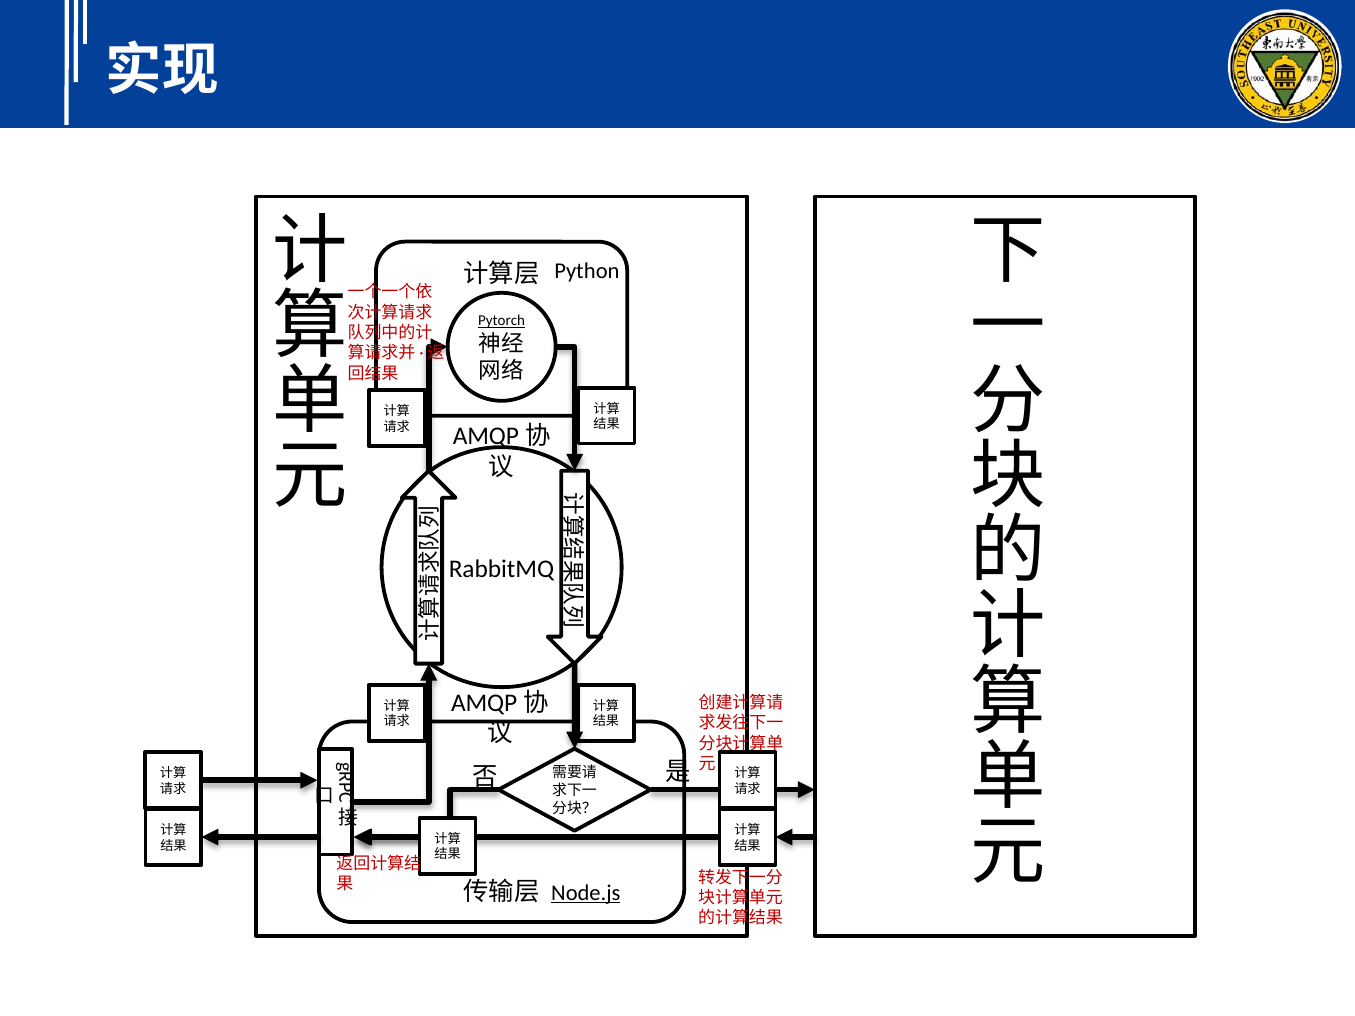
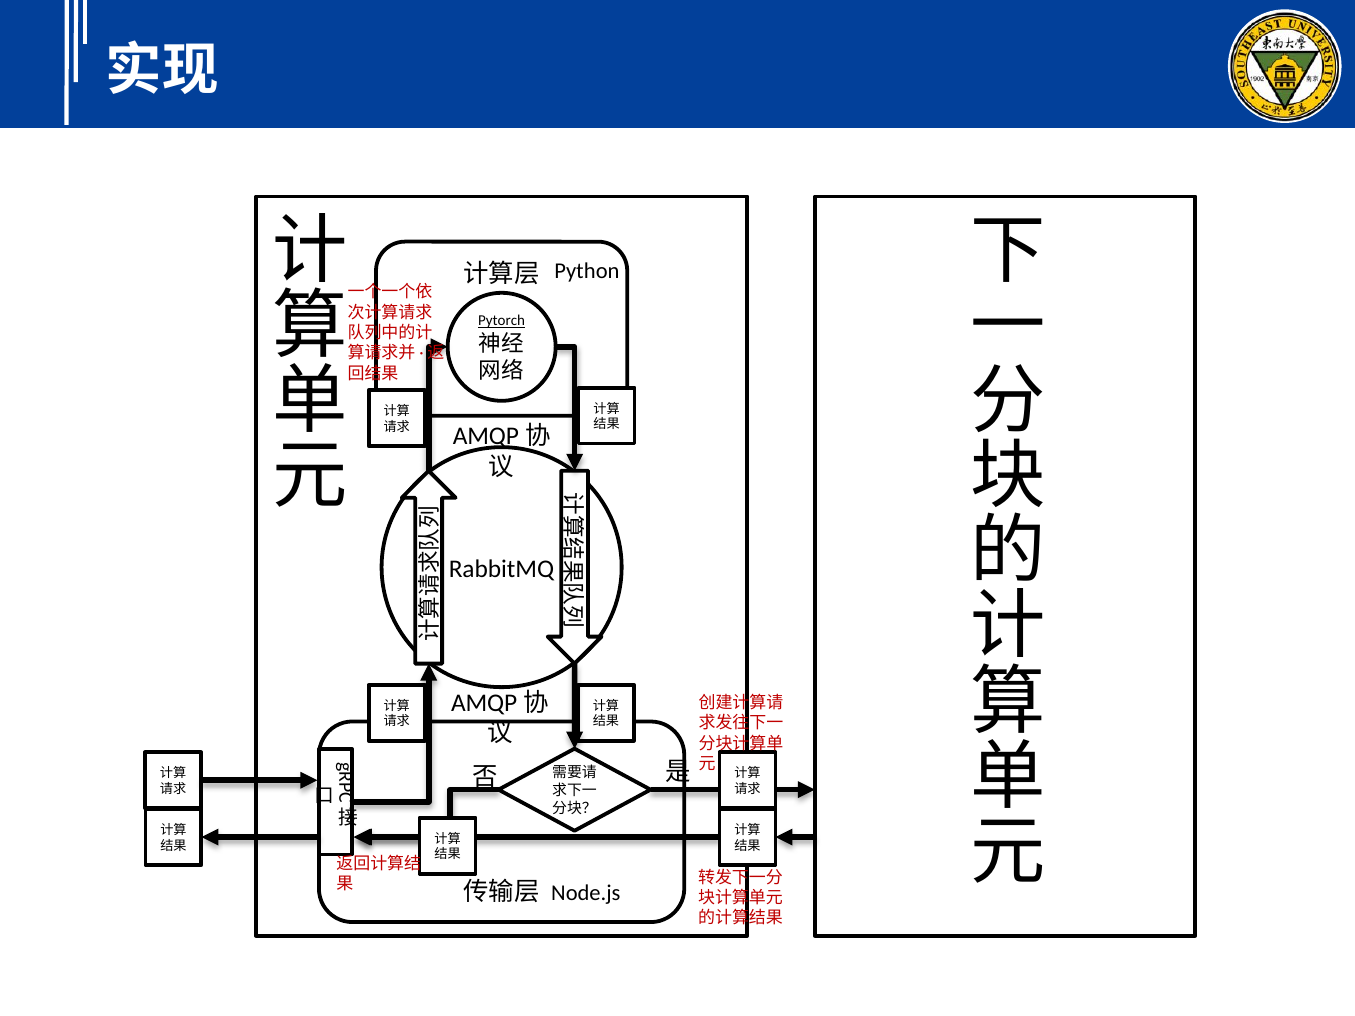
Node.js underline: present -> none
